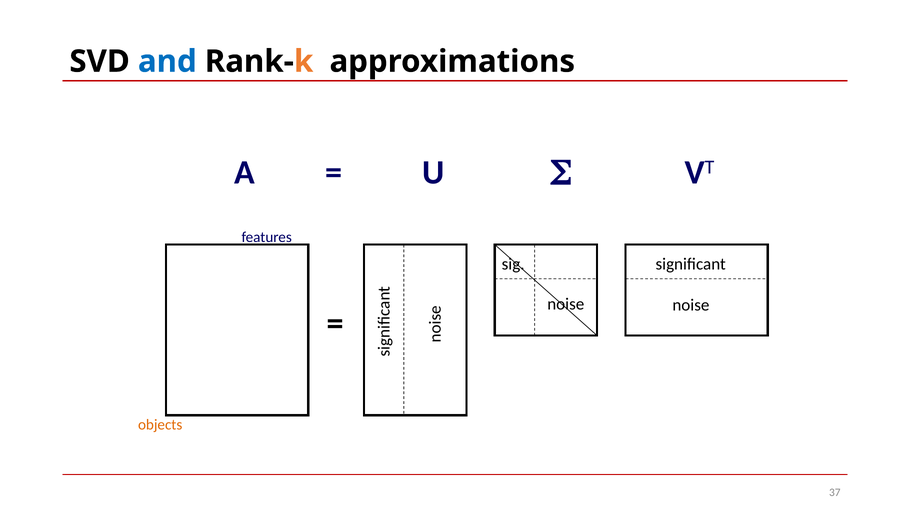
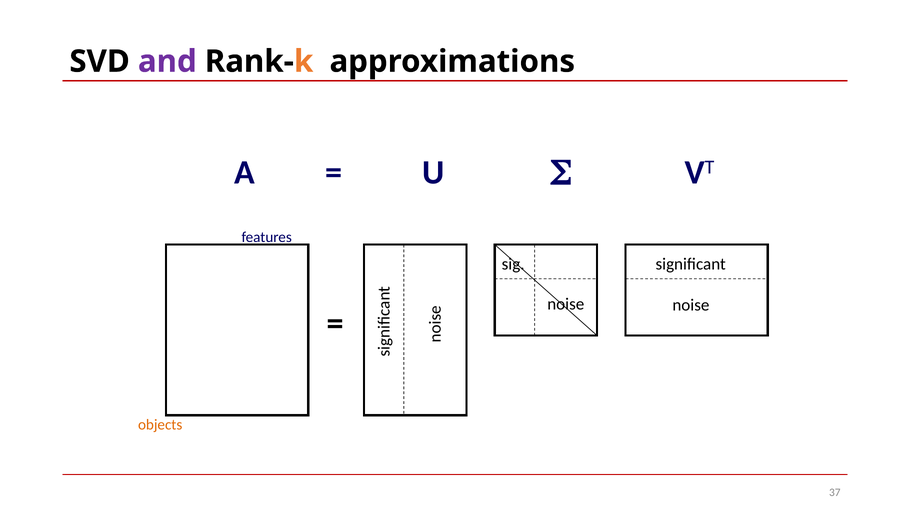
and colour: blue -> purple
